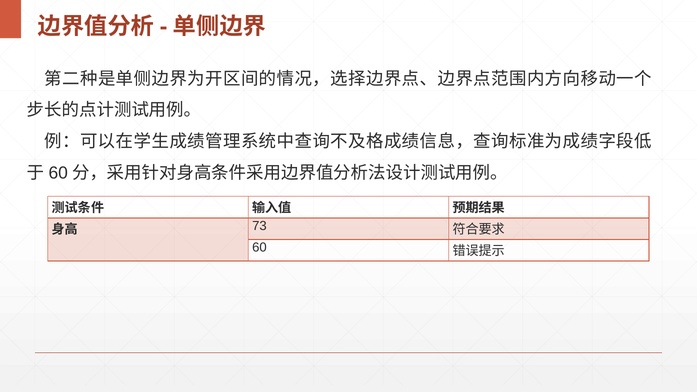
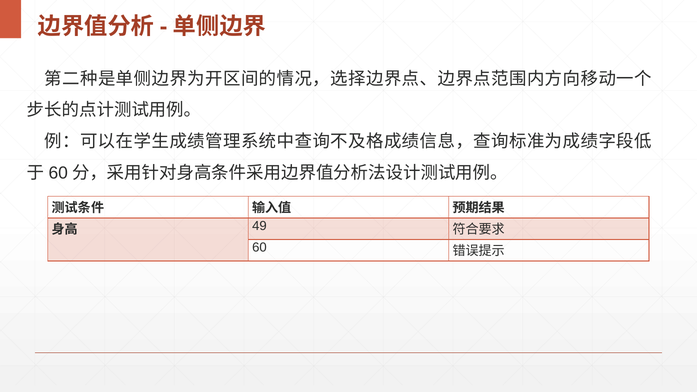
73: 73 -> 49
